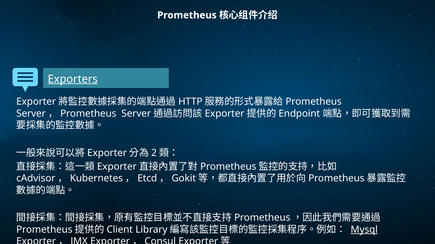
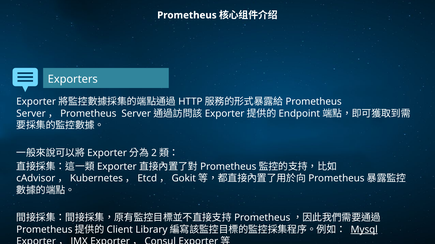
Exporters underline: present -> none
